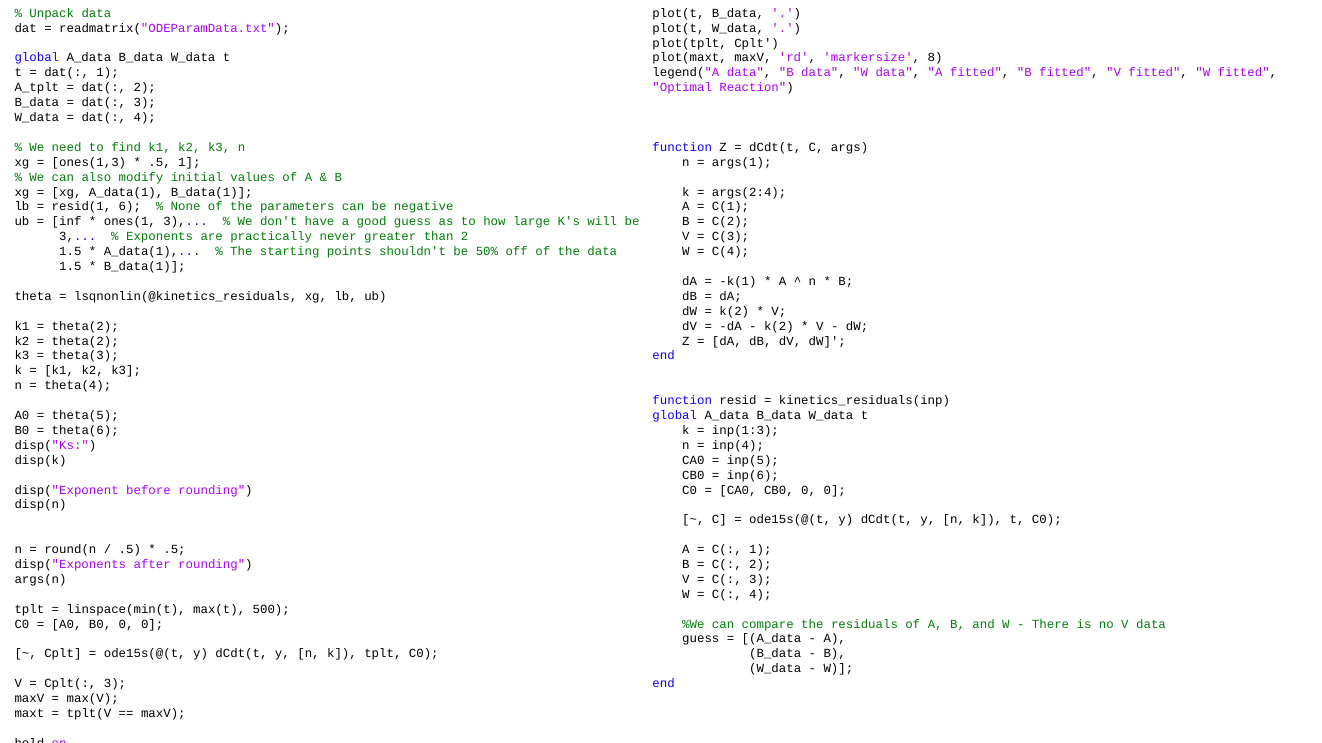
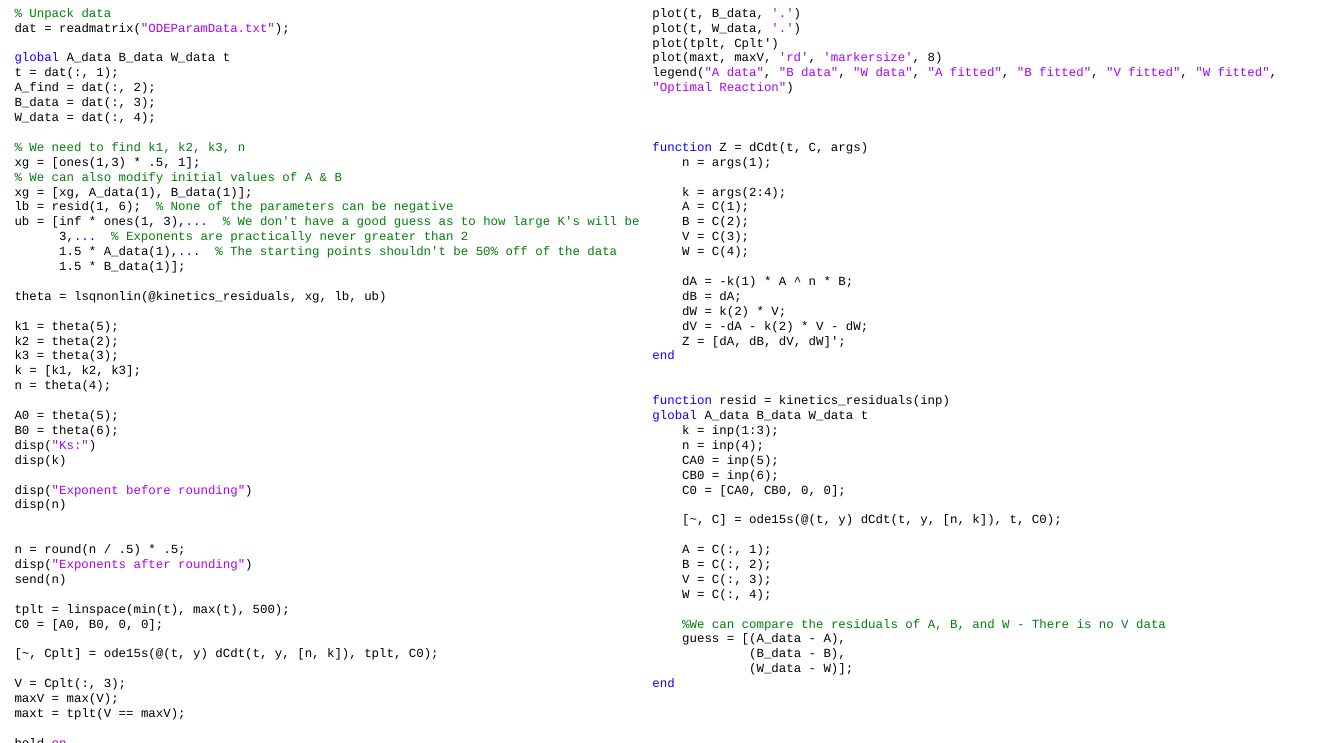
A_tplt: A_tplt -> A_find
theta(2 at (85, 326): theta(2 -> theta(5
args(n: args(n -> send(n
